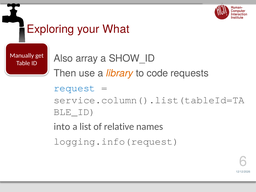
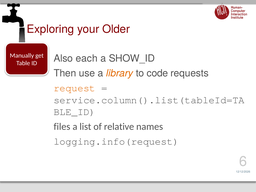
What: What -> Older
array: array -> each
request colour: blue -> orange
into: into -> files
